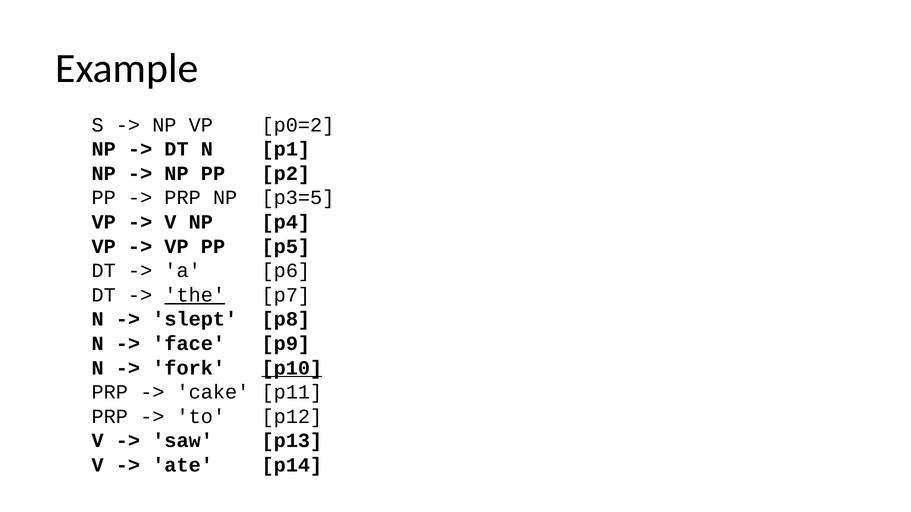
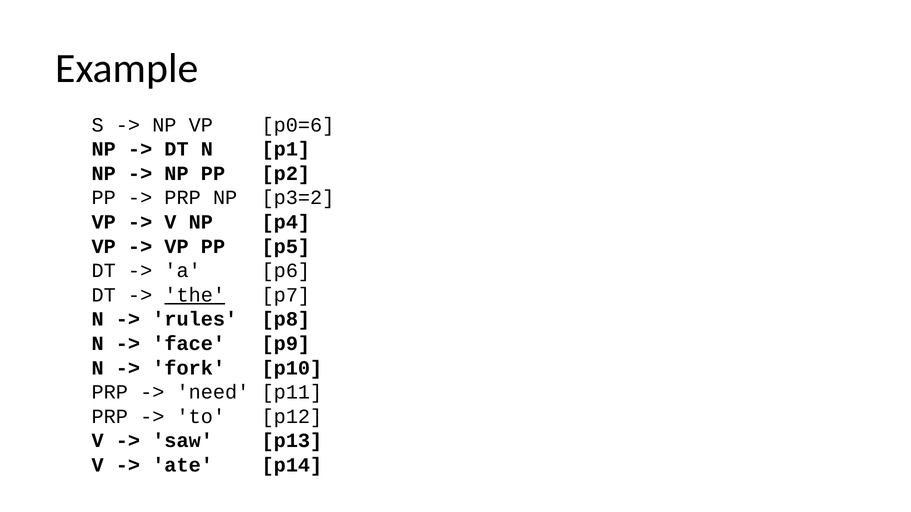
p0=2: p0=2 -> p0=6
p3=5: p3=5 -> p3=2
slept: slept -> rules
p10 underline: present -> none
cake: cake -> need
